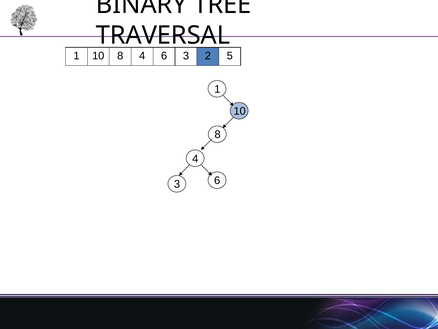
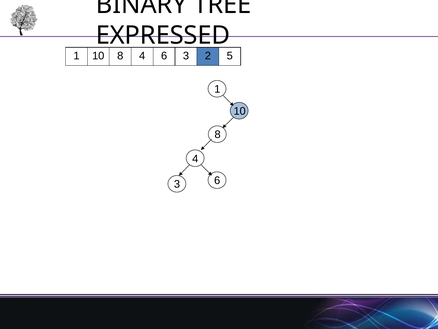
TRAVERSAL: TRAVERSAL -> EXPRESSED
